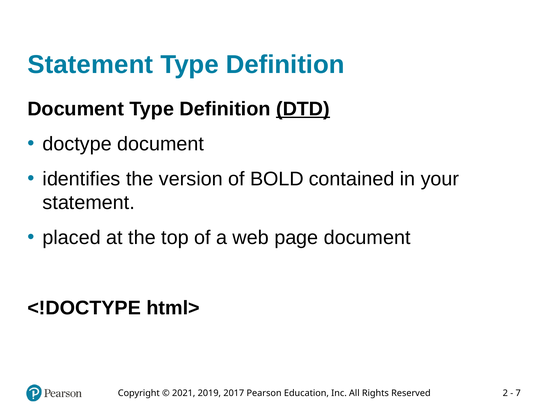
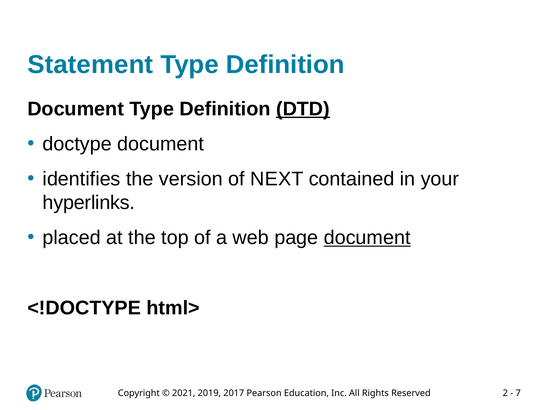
BOLD: BOLD -> NEXT
statement at (89, 203): statement -> hyperlinks
document at (367, 238) underline: none -> present
